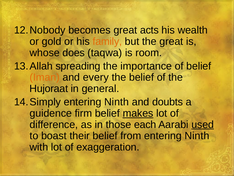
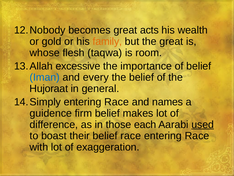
does: does -> flesh
spreading: spreading -> excessive
Iman colour: orange -> blue
Ninth at (117, 102): Ninth -> Race
doubts: doubts -> names
makes underline: present -> none
belief from: from -> race
Ninth at (197, 135): Ninth -> Race
